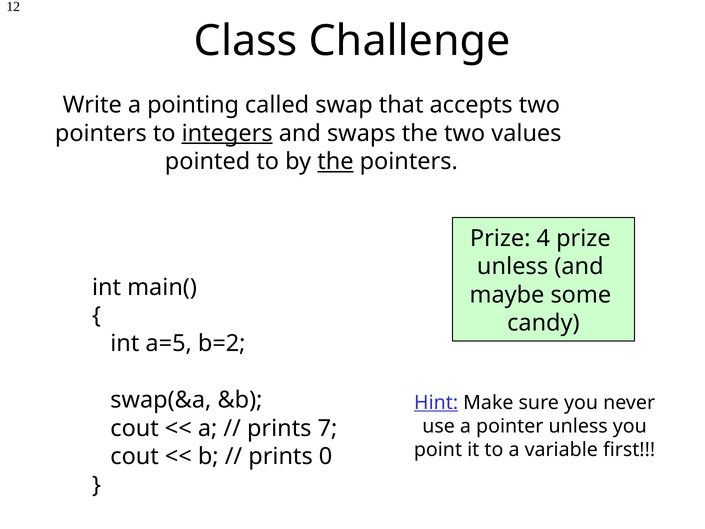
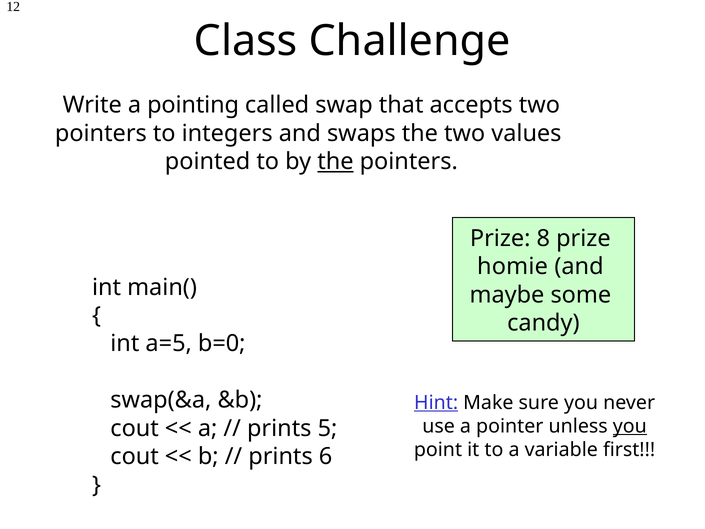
integers underline: present -> none
4: 4 -> 8
unless at (513, 267): unless -> homie
b=2: b=2 -> b=0
you at (630, 426) underline: none -> present
7: 7 -> 5
0: 0 -> 6
